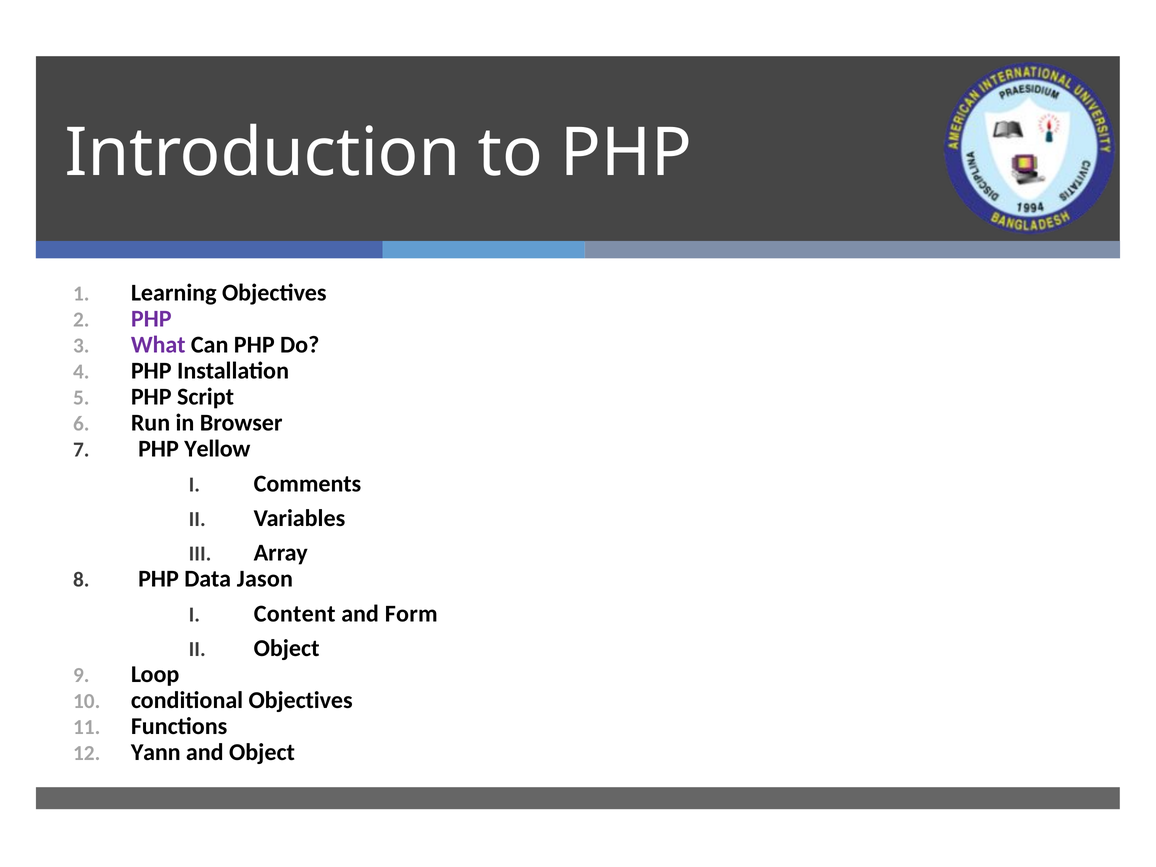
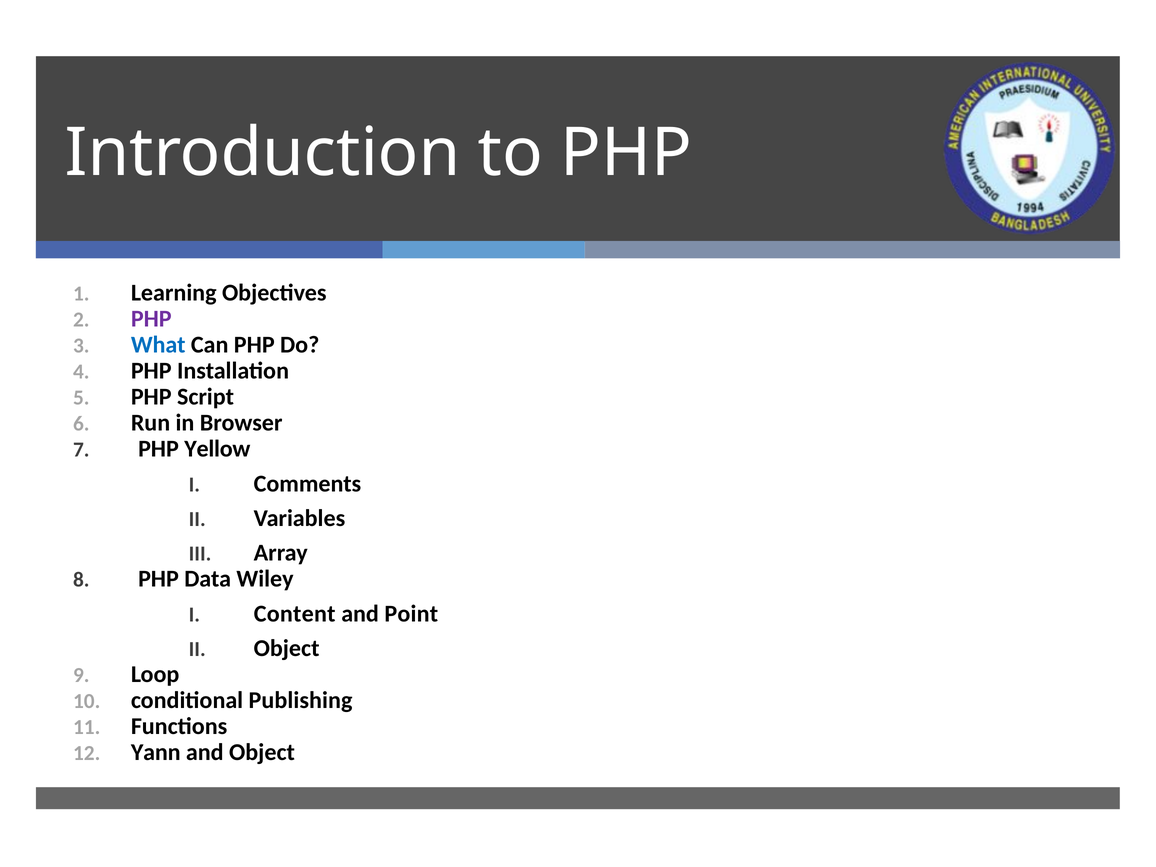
What colour: purple -> blue
Jason: Jason -> Wiley
Form: Form -> Point
conditional Objectives: Objectives -> Publishing
